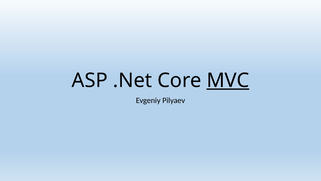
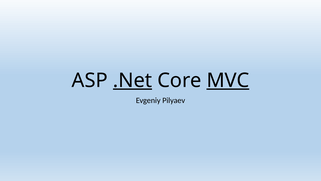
.Net underline: none -> present
